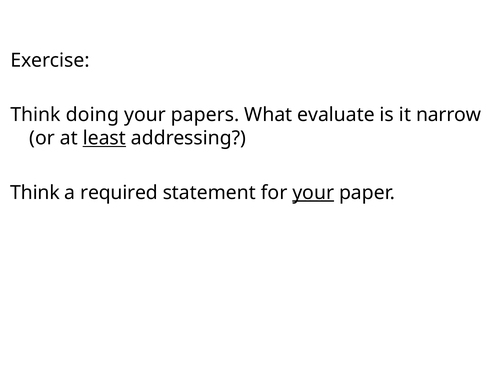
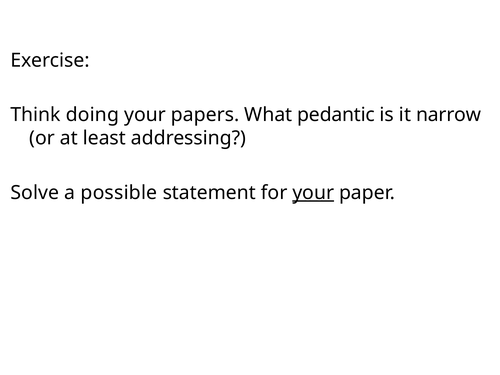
evaluate: evaluate -> pedantic
least underline: present -> none
Think at (35, 193): Think -> Solve
required: required -> possible
